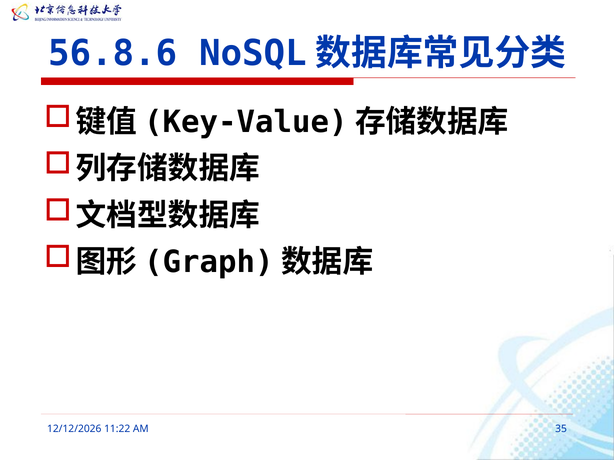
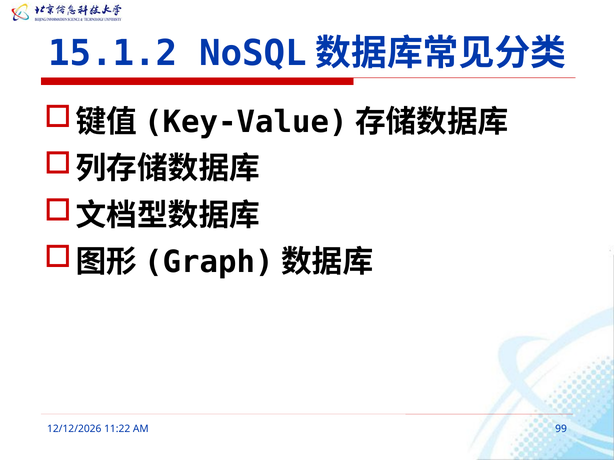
56.8.6: 56.8.6 -> 15.1.2
35: 35 -> 99
